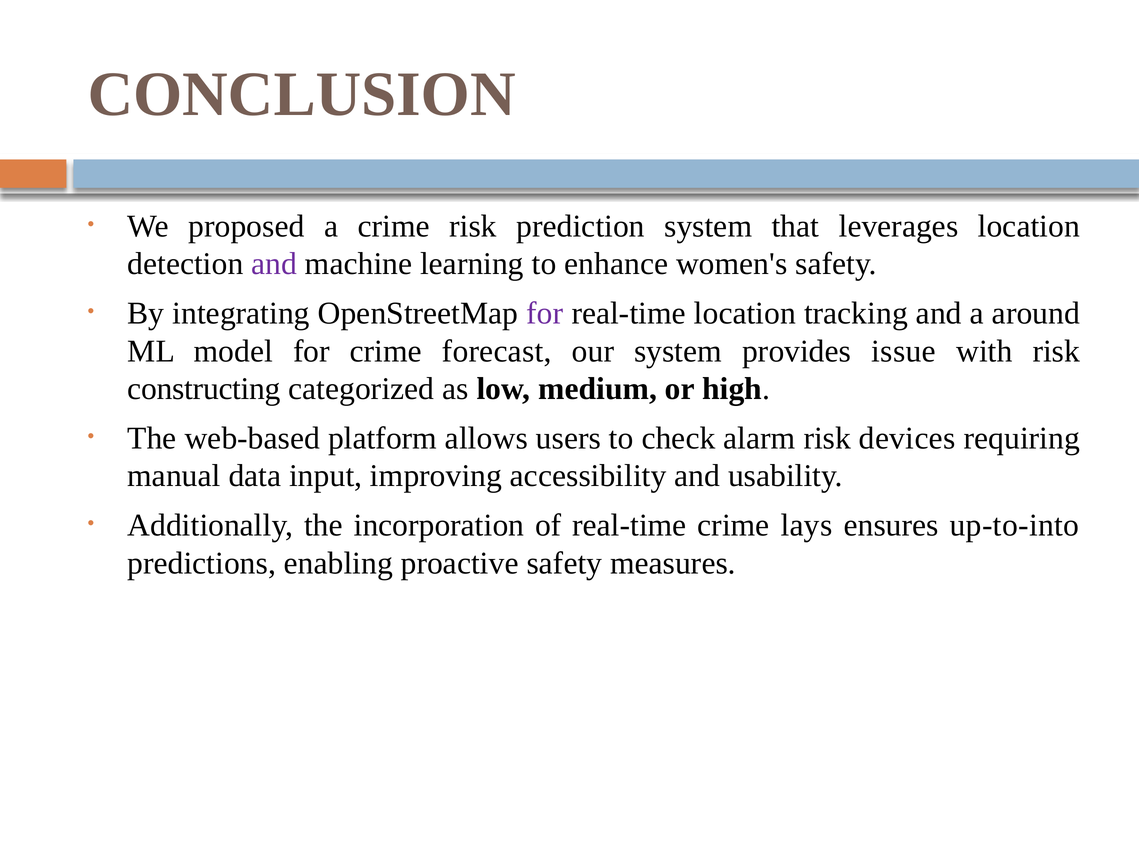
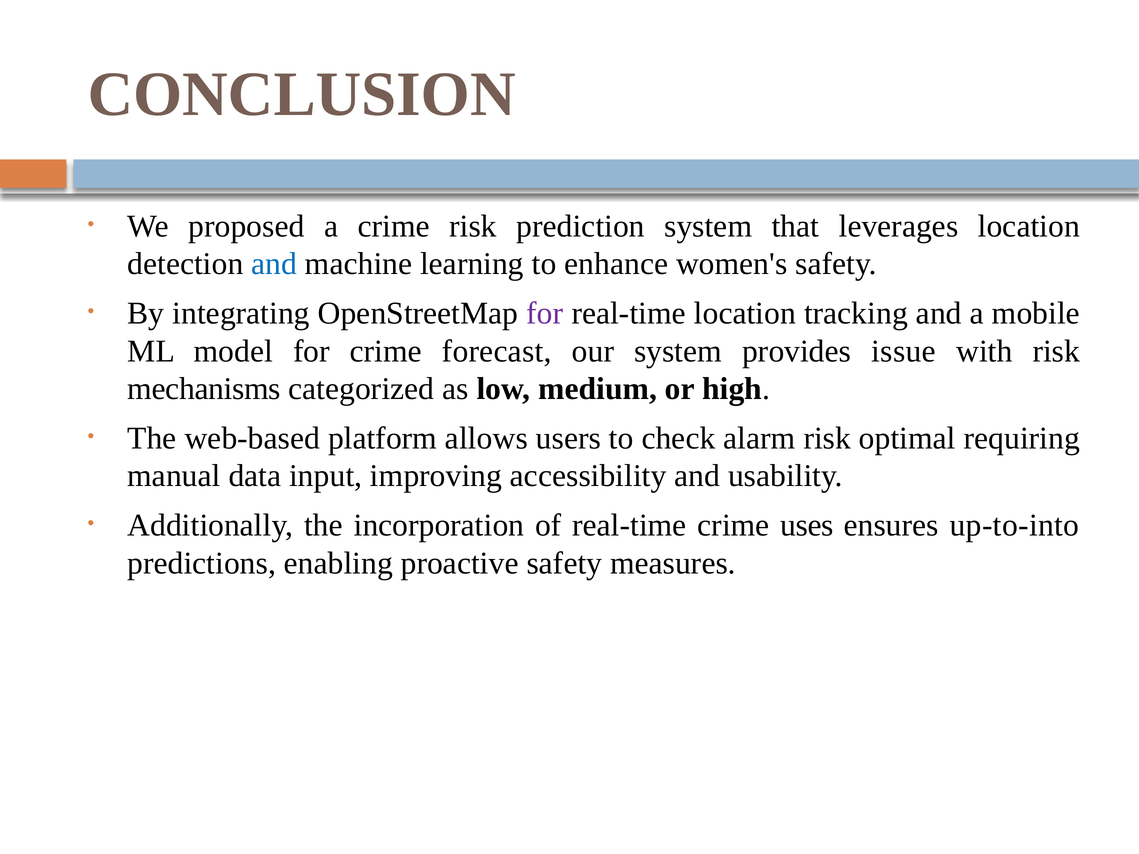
and at (274, 264) colour: purple -> blue
around: around -> mobile
constructing: constructing -> mechanisms
devices: devices -> optimal
lays: lays -> uses
